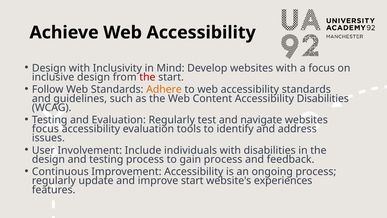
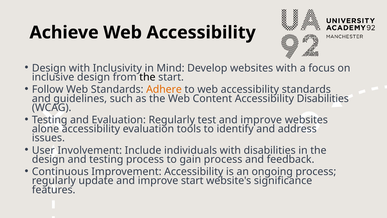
the at (147, 77) colour: red -> black
test and navigate: navigate -> improve
focus at (45, 129): focus -> alone
experiences: experiences -> significance
